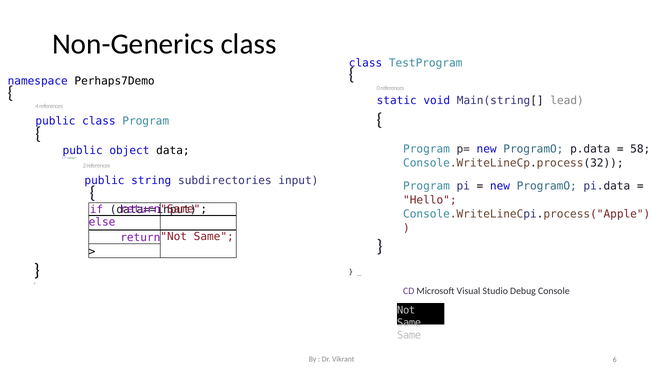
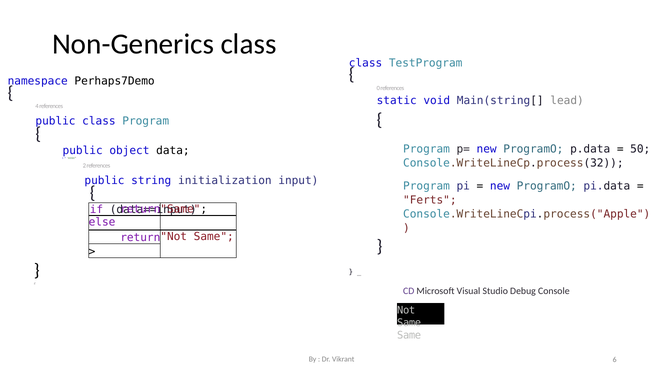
58: 58 -> 50
subdirectories: subdirectories -> initialization
Hello: Hello -> Ferts
